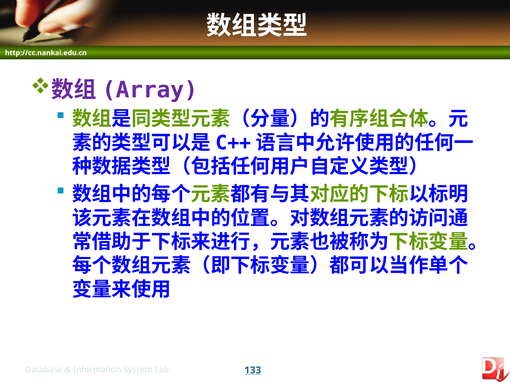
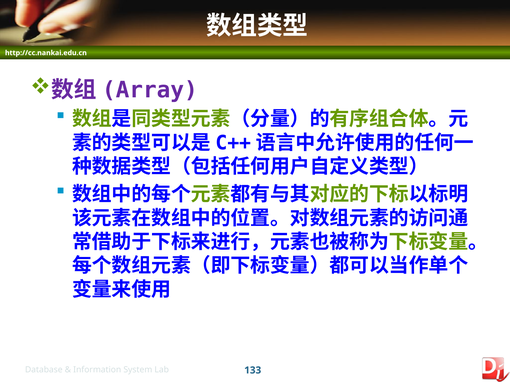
133 underline: present -> none
